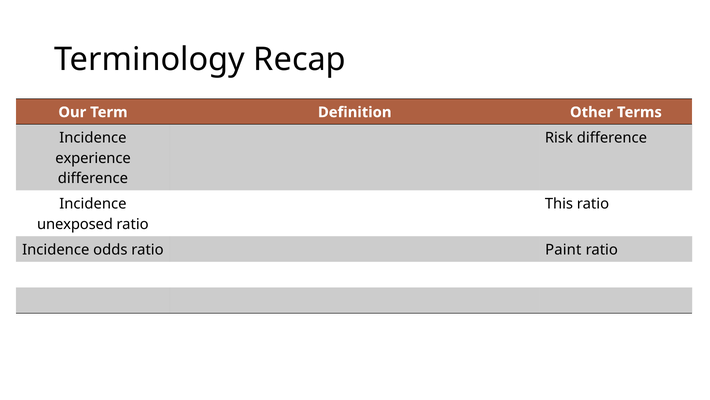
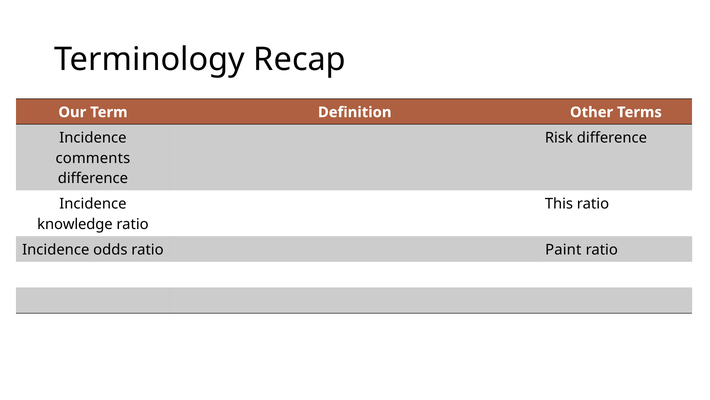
experience: experience -> comments
unexposed: unexposed -> knowledge
